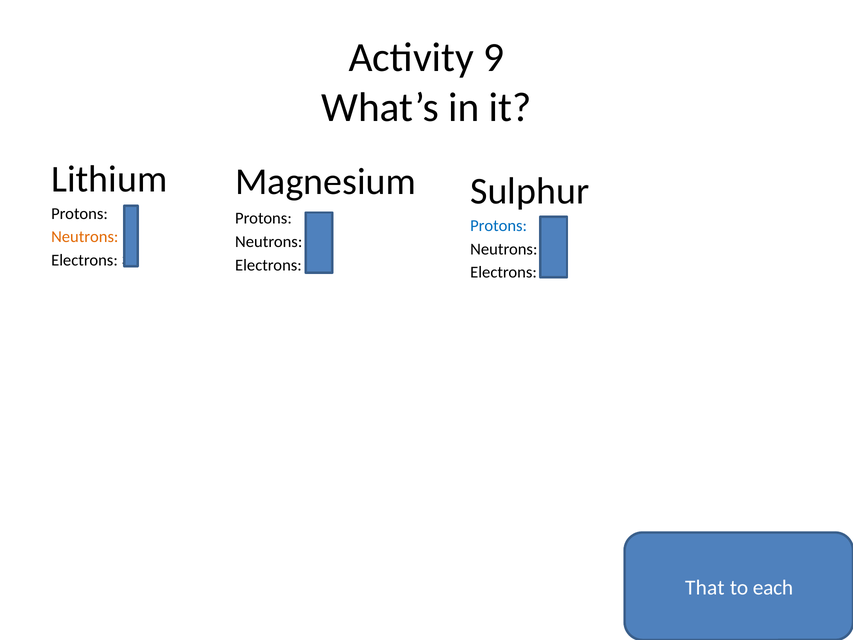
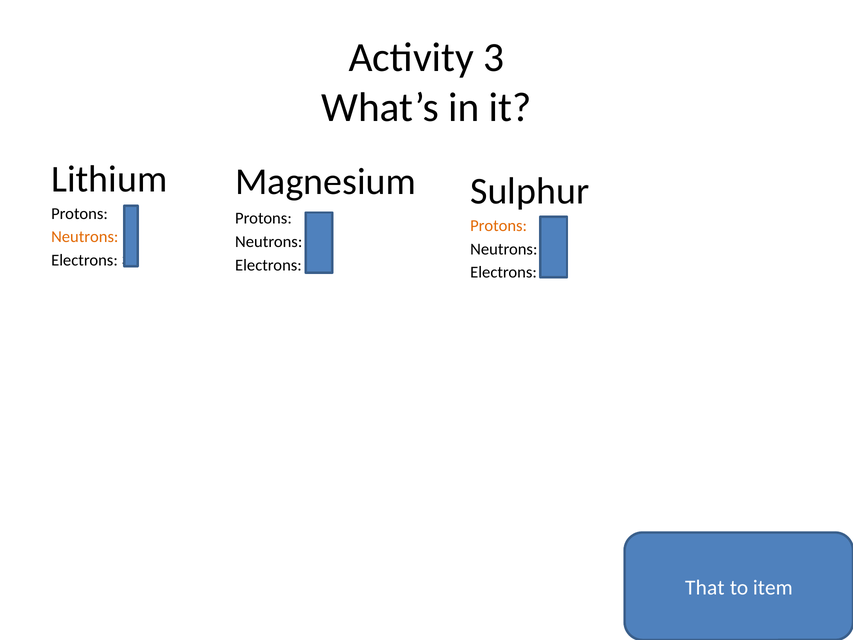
Activity 9: 9 -> 3
Protons at (499, 226) colour: blue -> orange
each: each -> item
